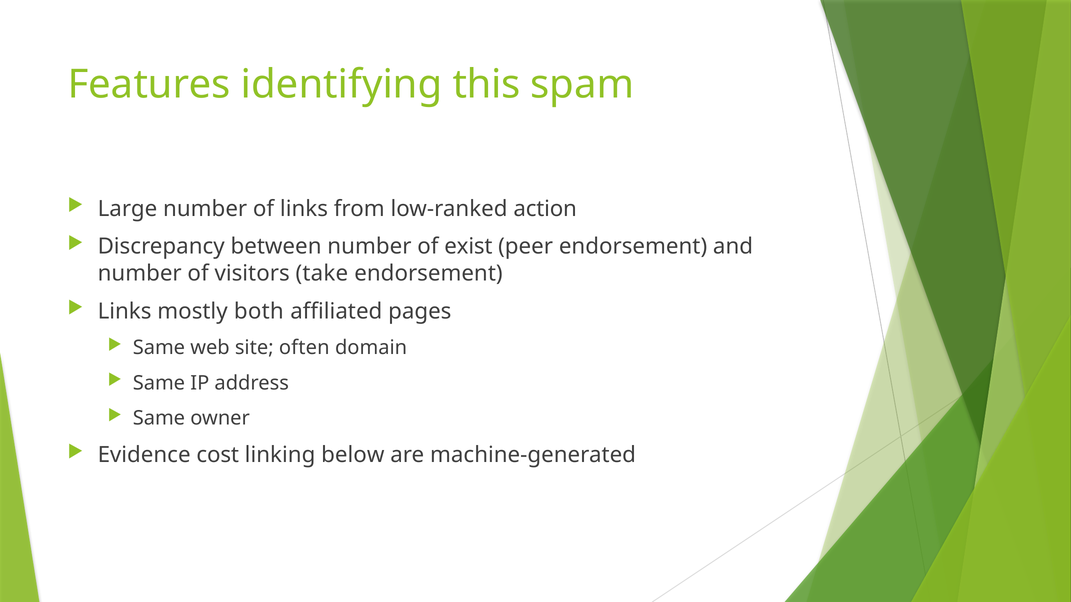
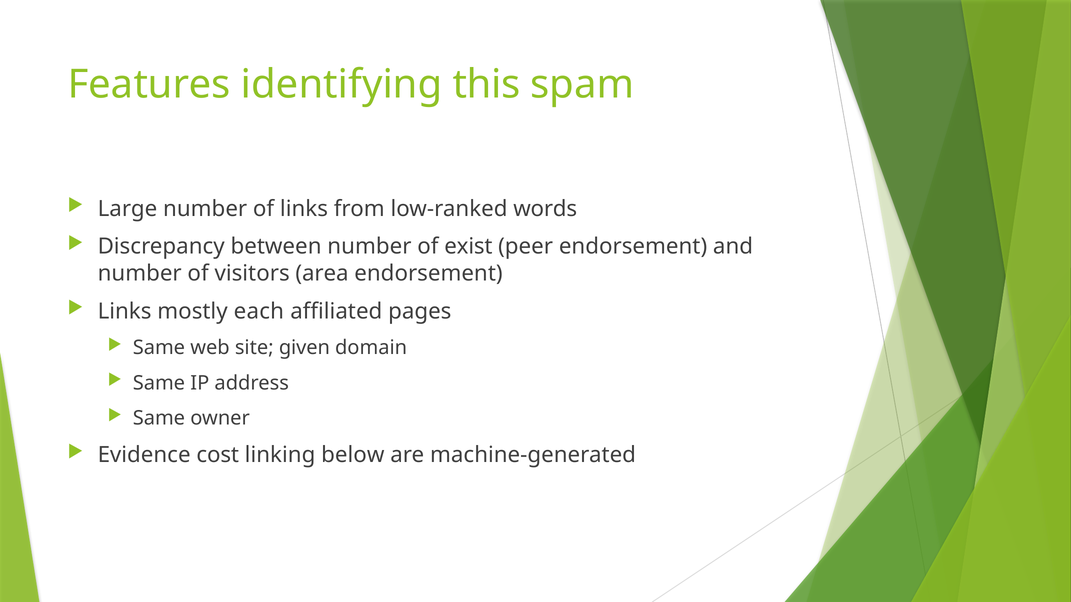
action: action -> words
take: take -> area
both: both -> each
often: often -> given
